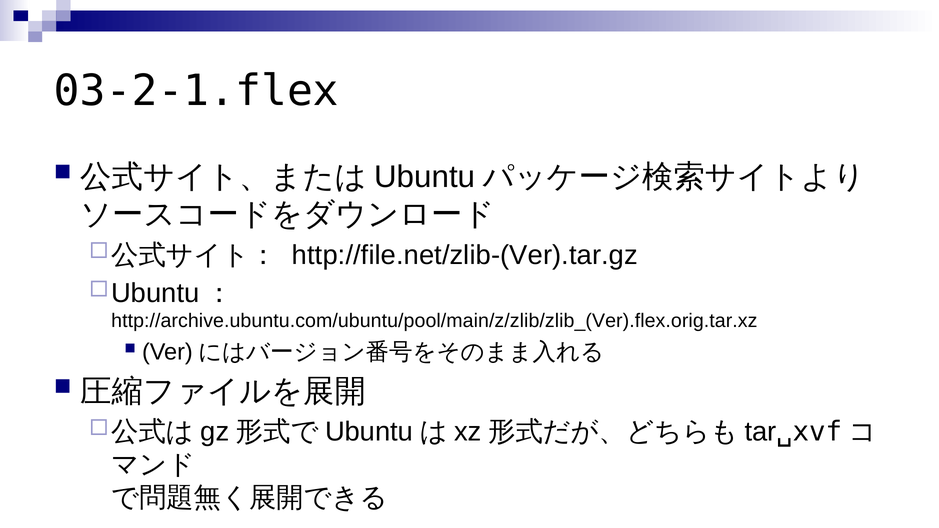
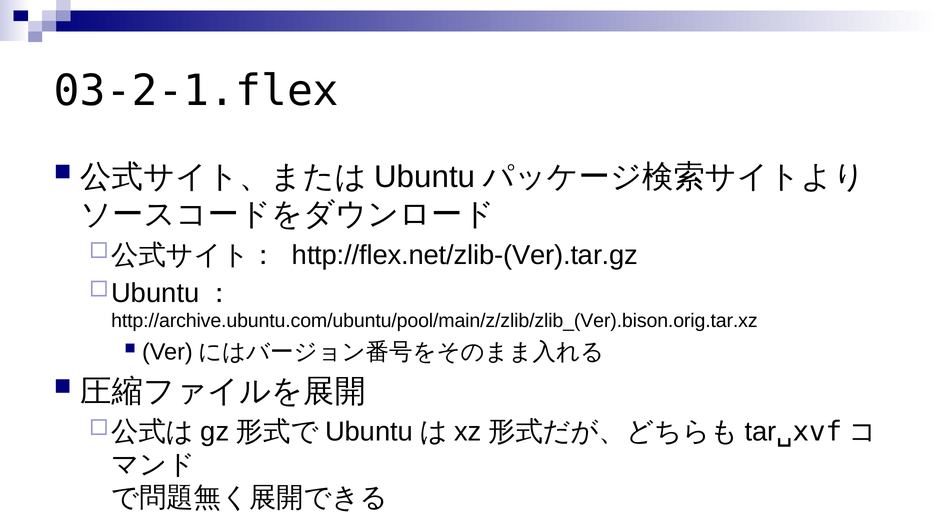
http://file.net/zlib-(Ver).tar.gz: http://file.net/zlib-(Ver).tar.gz -> http://flex.net/zlib-(Ver).tar.gz
http://archive.ubuntu.com/ubuntu/pool/main/z/zlib/zlib_(Ver).flex.orig.tar.xz: http://archive.ubuntu.com/ubuntu/pool/main/z/zlib/zlib_(Ver).flex.orig.tar.xz -> http://archive.ubuntu.com/ubuntu/pool/main/z/zlib/zlib_(Ver).bison.orig.tar.xz
